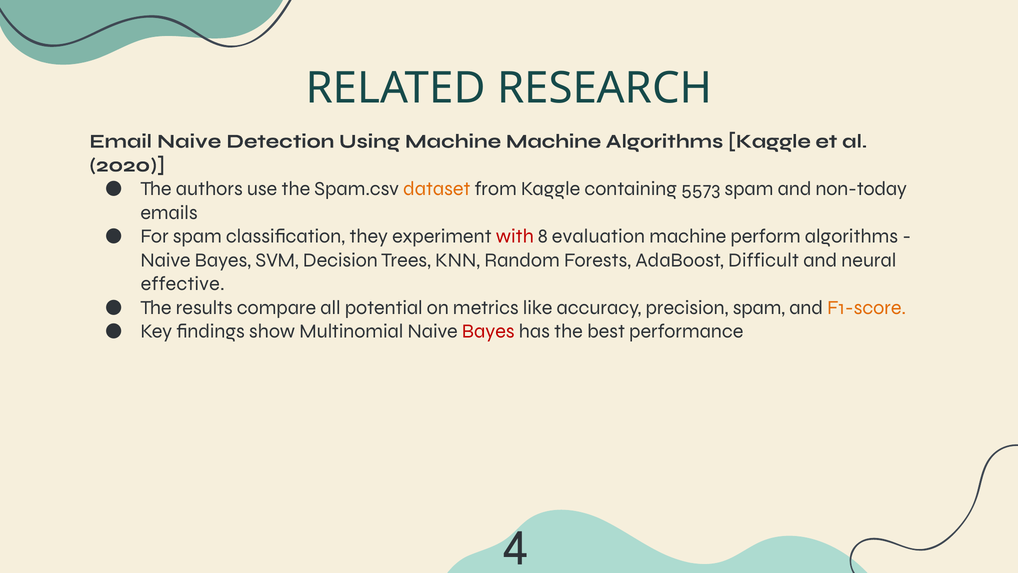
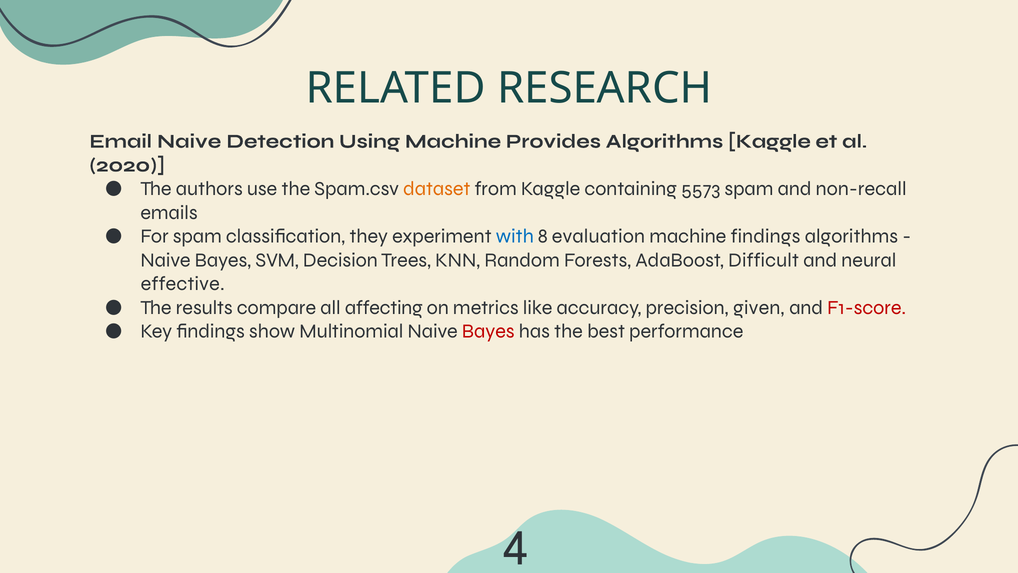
Machine Machine: Machine -> Provides
non-today: non-today -> non-recall
with colour: red -> blue
machine perform: perform -> findings
potential: potential -> affecting
precision spam: spam -> given
F1-score colour: orange -> red
